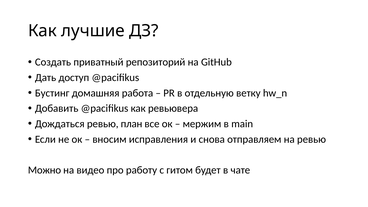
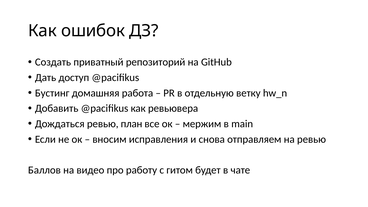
лучшие: лучшие -> ошибок
Можно: Можно -> Баллов
